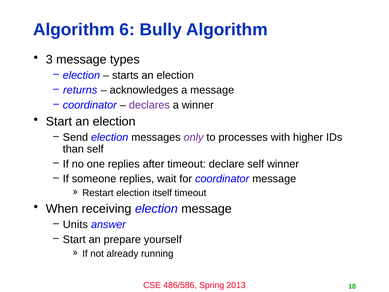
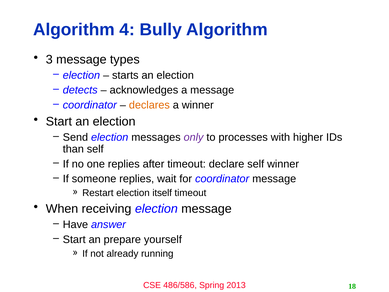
6: 6 -> 4
returns: returns -> detects
declares colour: purple -> orange
Units: Units -> Have
